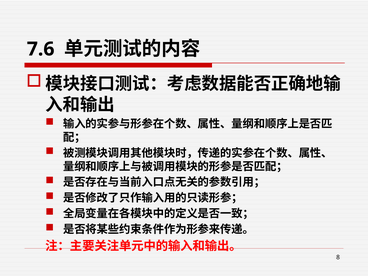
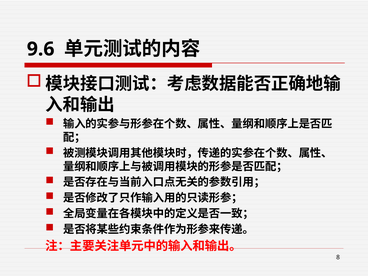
7.6: 7.6 -> 9.6
